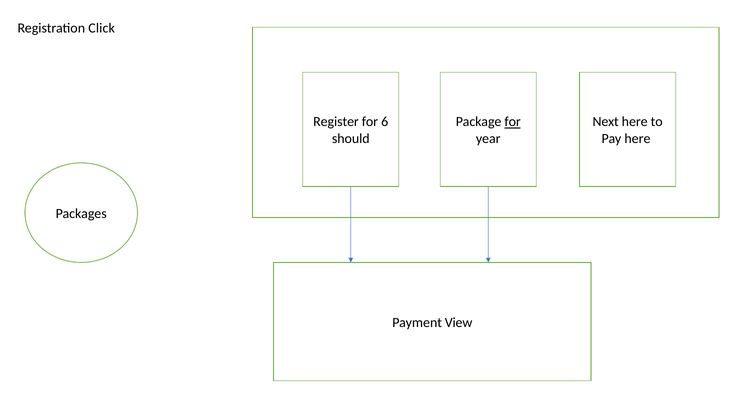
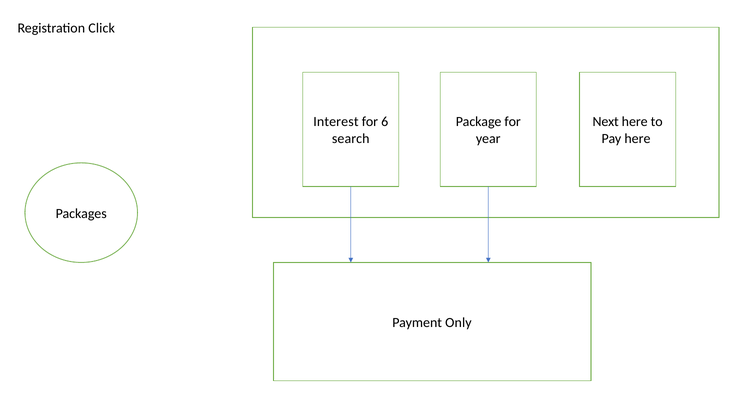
Register: Register -> Interest
for at (513, 122) underline: present -> none
should: should -> search
View: View -> Only
